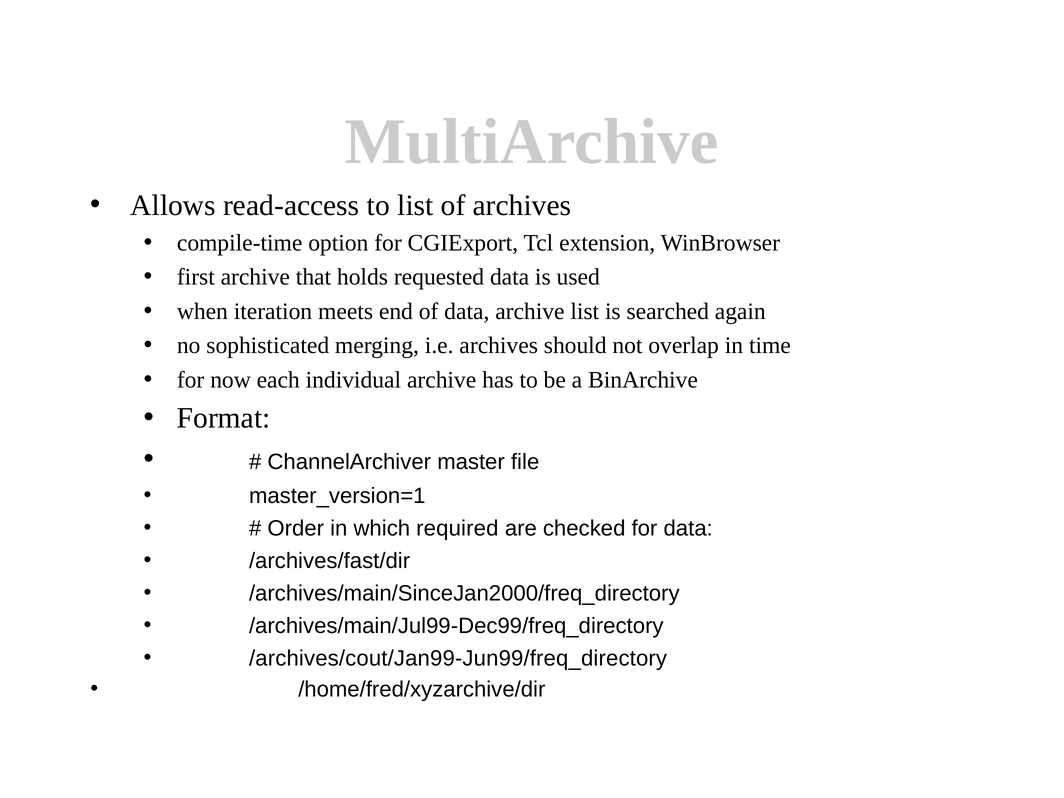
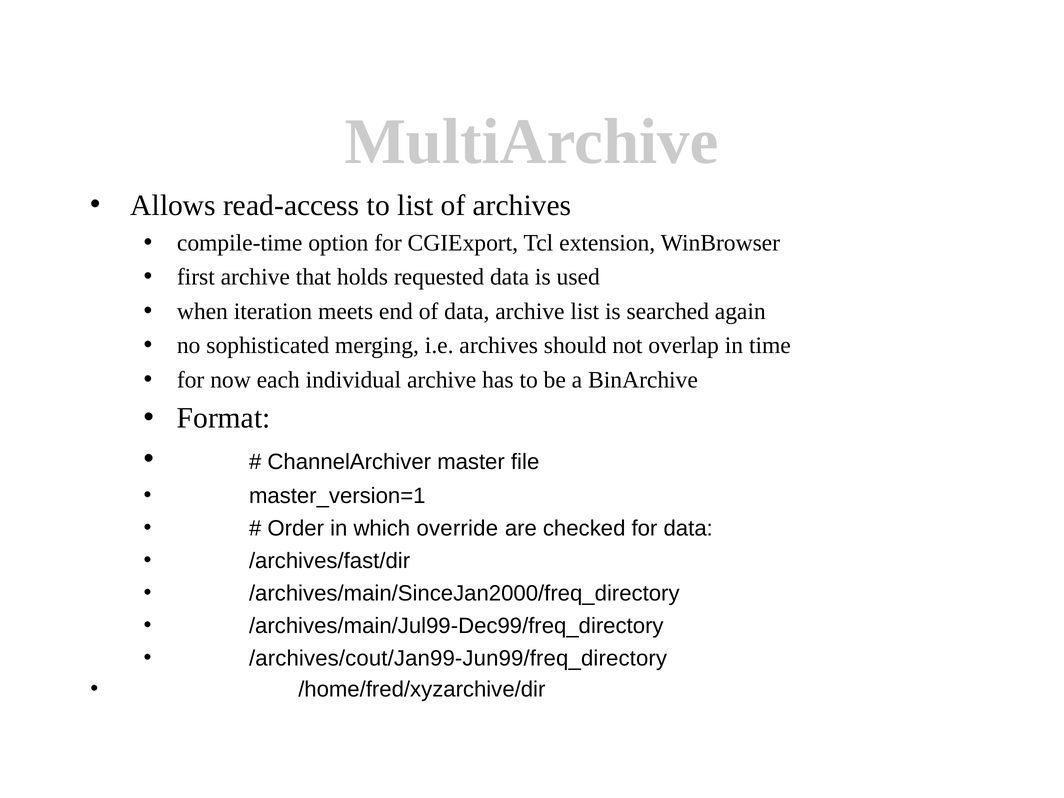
required: required -> override
